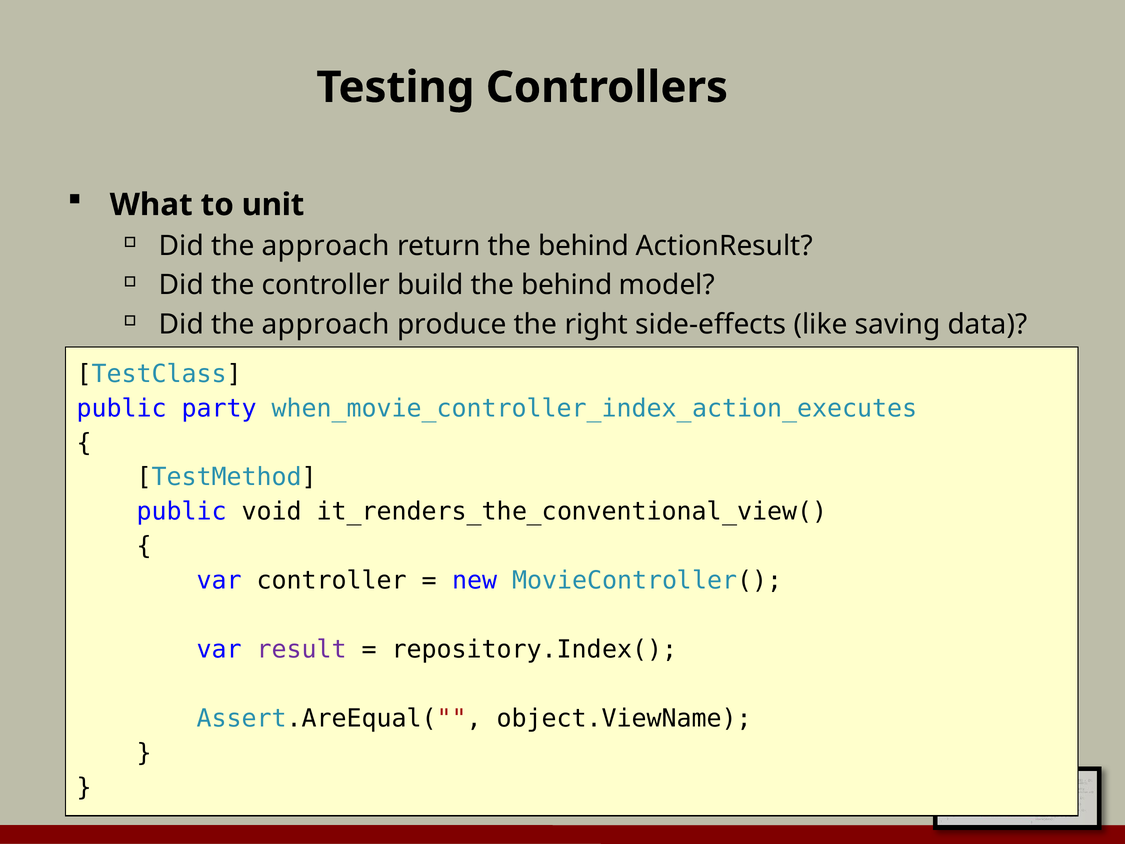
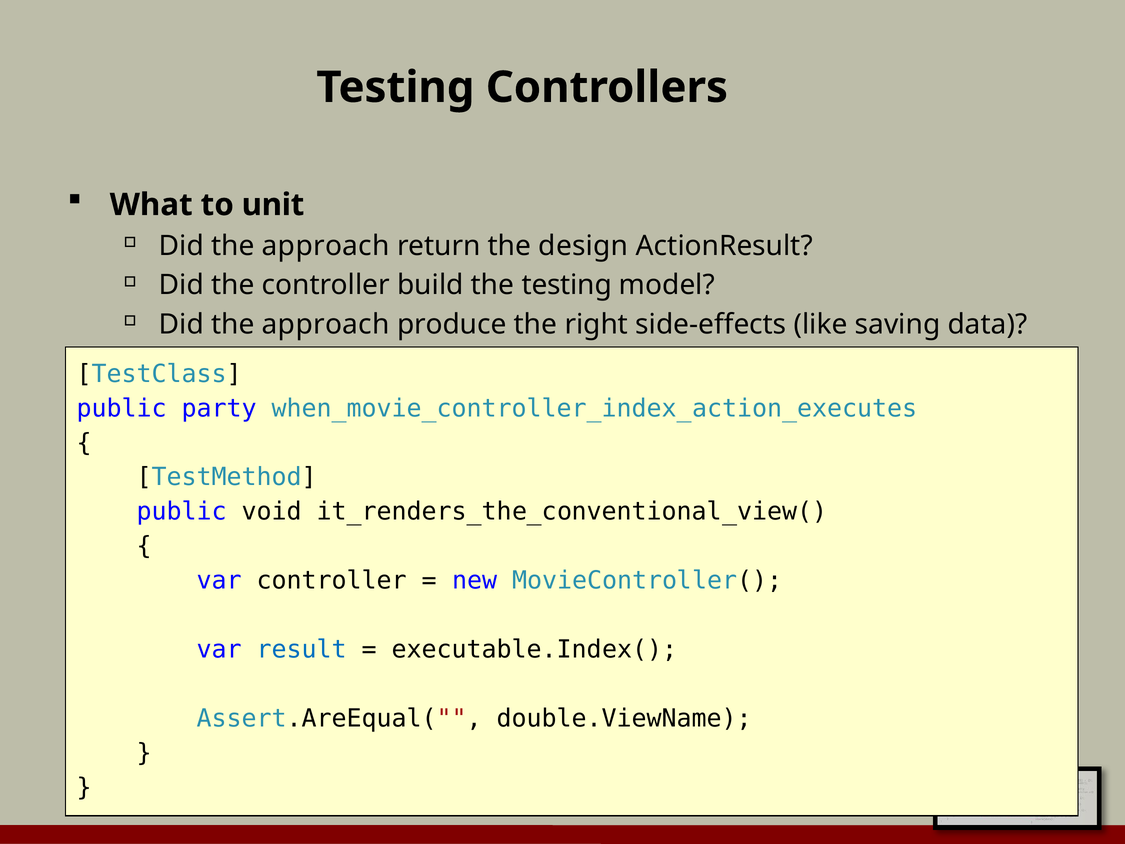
return the behind: behind -> design
build the behind: behind -> testing
result colour: purple -> blue
repository.Index(: repository.Index( -> executable.Index(
object.ViewName: object.ViewName -> double.ViewName
